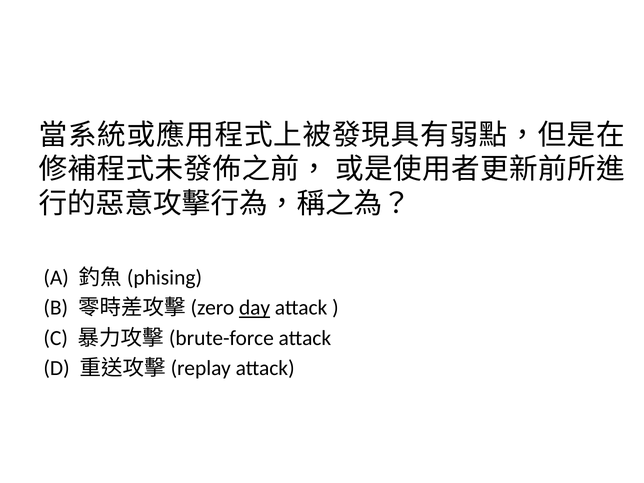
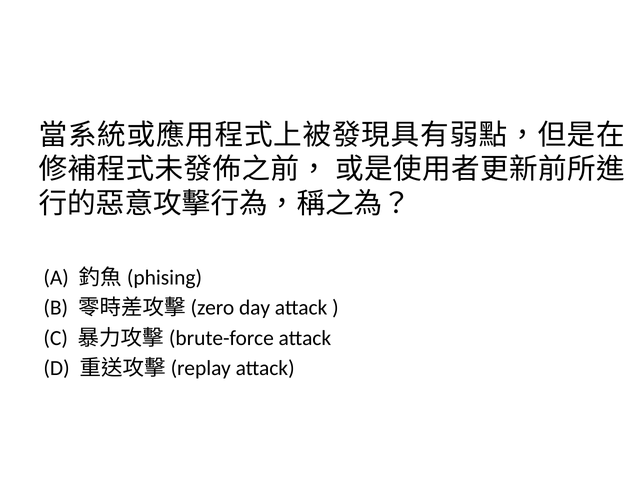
day underline: present -> none
